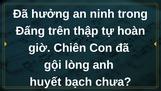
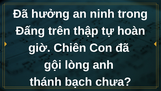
huyết: huyết -> thánh
